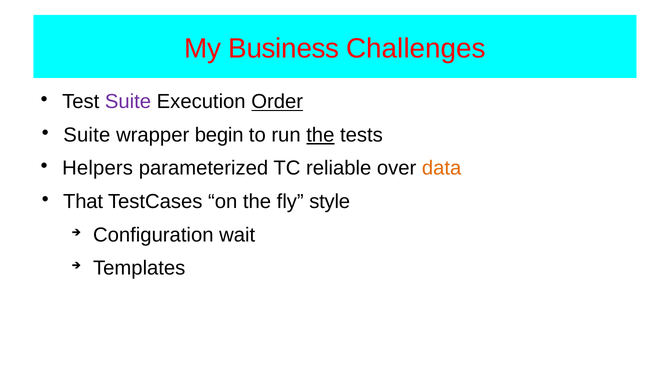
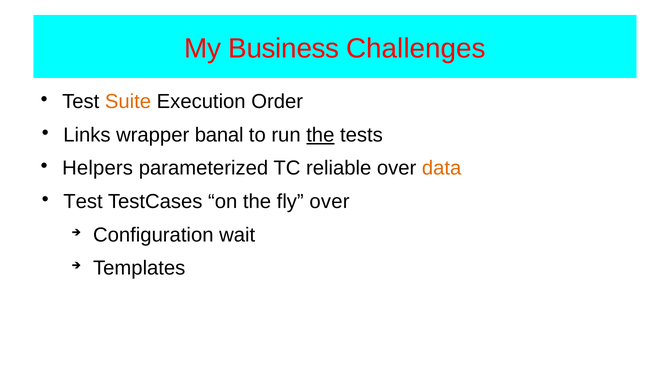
Suite at (128, 102) colour: purple -> orange
Order underline: present -> none
Suite at (87, 135): Suite -> Links
begin: begin -> banal
That at (83, 202): That -> Test
fly style: style -> over
